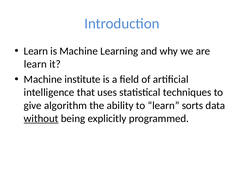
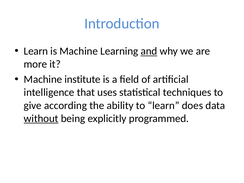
and underline: none -> present
learn at (35, 64): learn -> more
algorithm: algorithm -> according
sorts: sorts -> does
